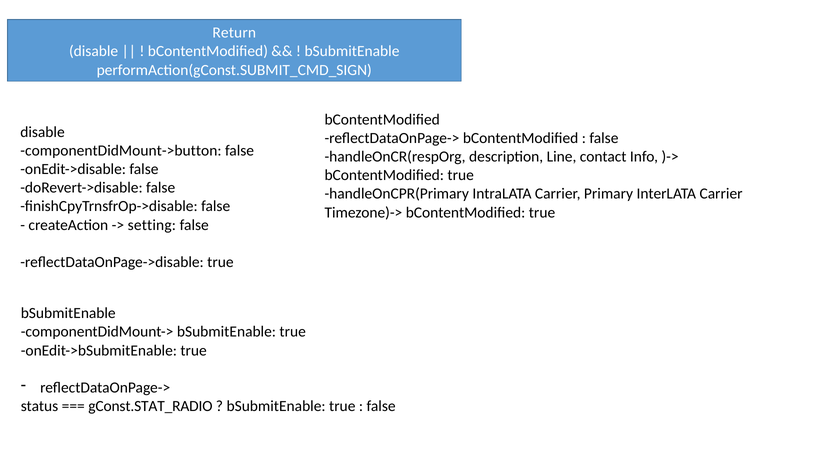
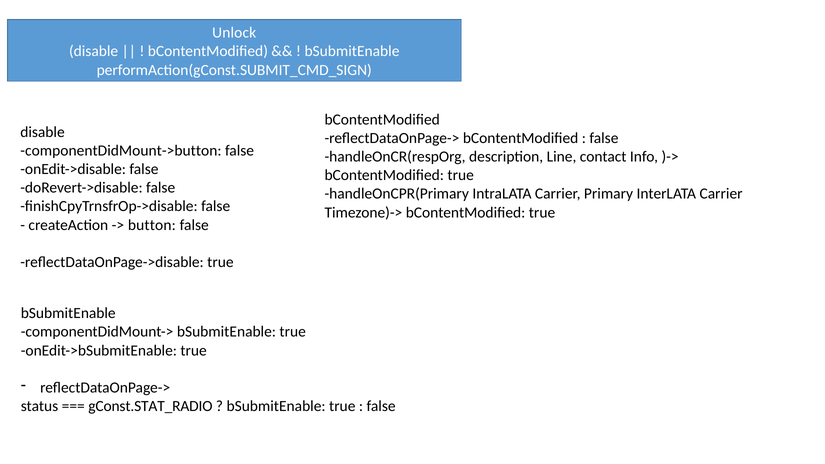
Return: Return -> Unlock
setting: setting -> button
